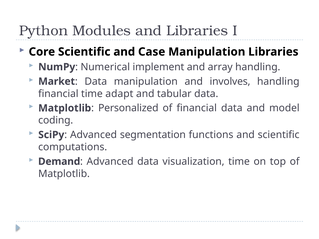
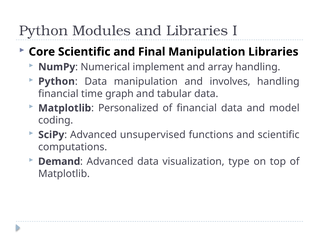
Case: Case -> Final
Market at (57, 81): Market -> Python
adapt: adapt -> graph
segmentation: segmentation -> unsupervised
visualization time: time -> type
